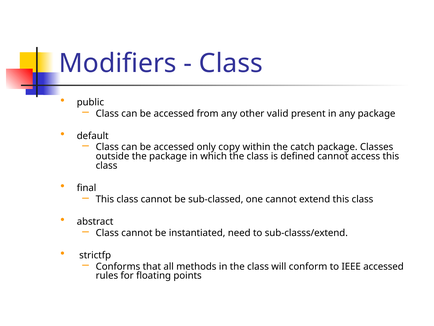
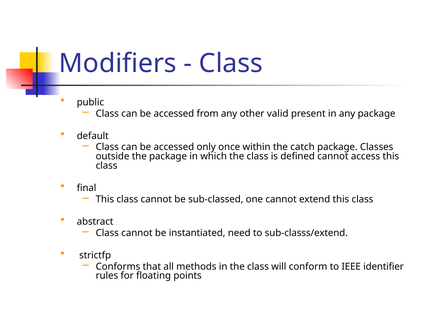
copy: copy -> once
IEEE accessed: accessed -> identifier
